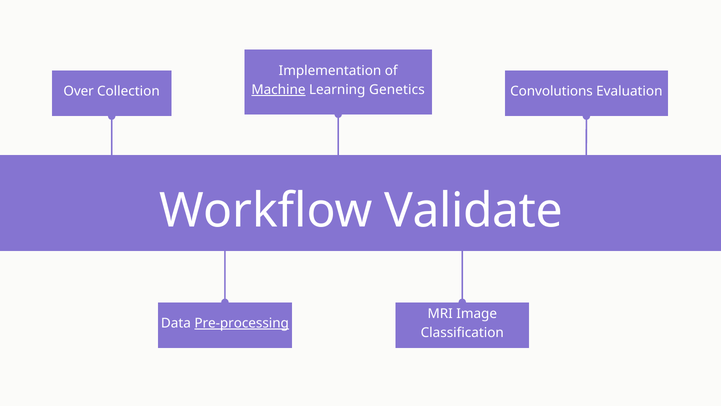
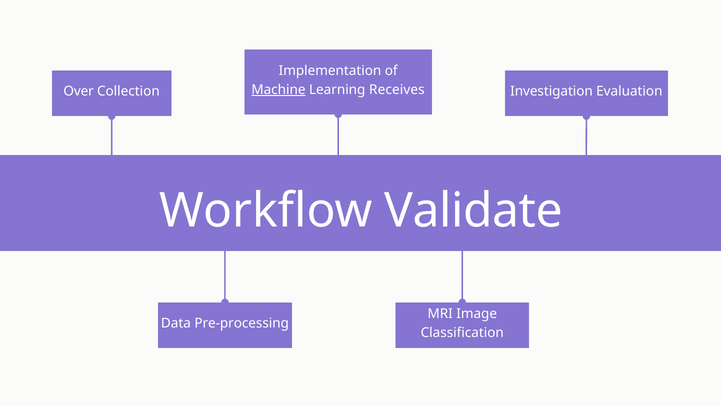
Genetics: Genetics -> Receives
Convolutions: Convolutions -> Investigation
Pre-processing underline: present -> none
